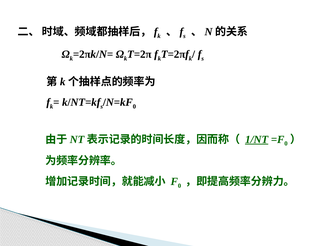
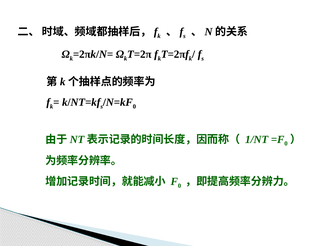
1/NT underline: present -> none
